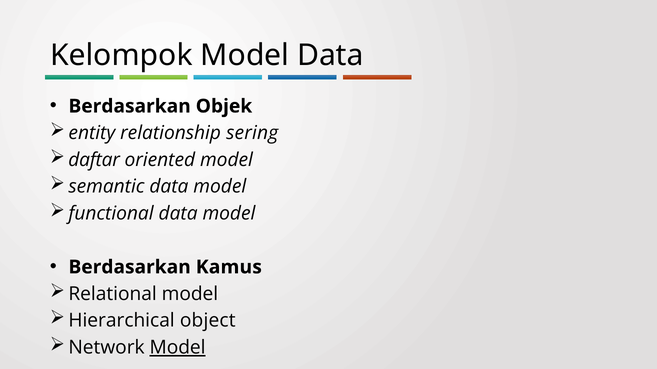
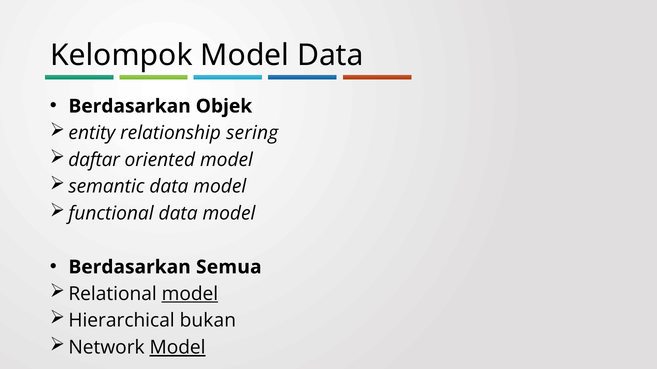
Kamus: Kamus -> Semua
model at (190, 294) underline: none -> present
object: object -> bukan
